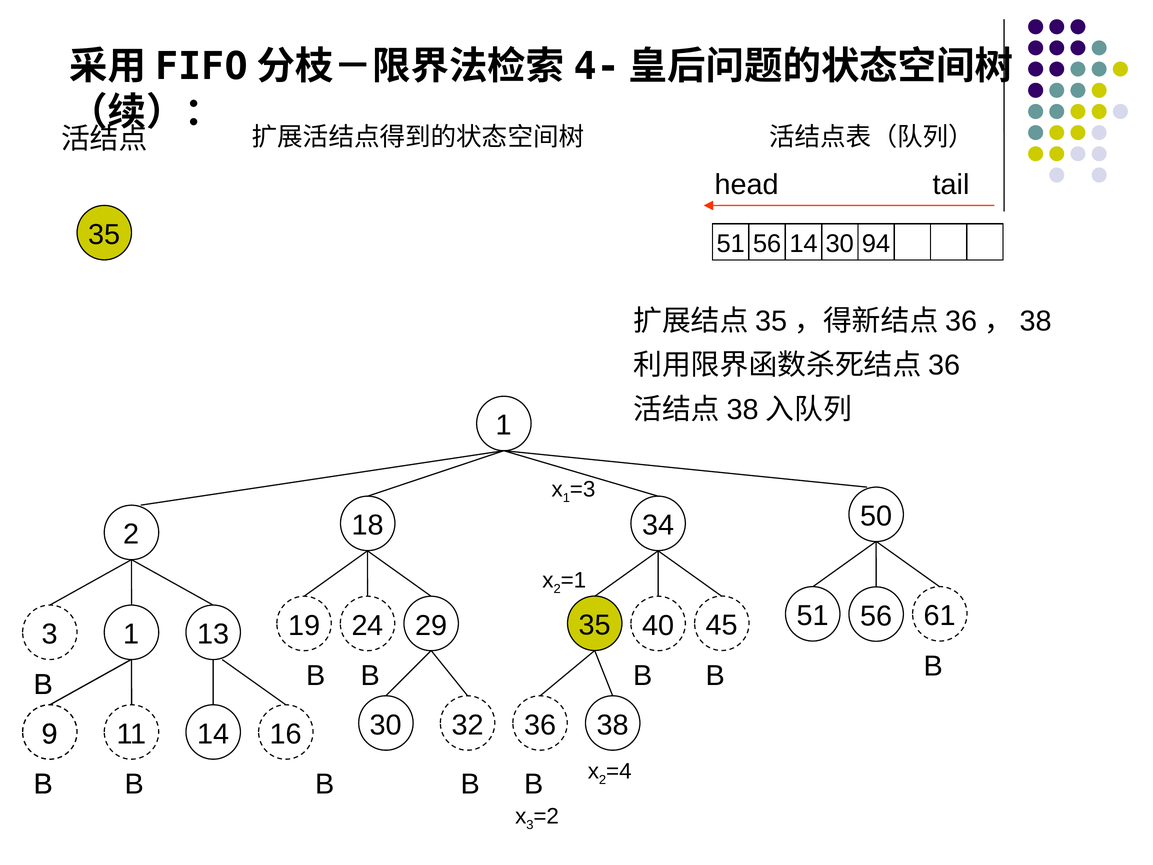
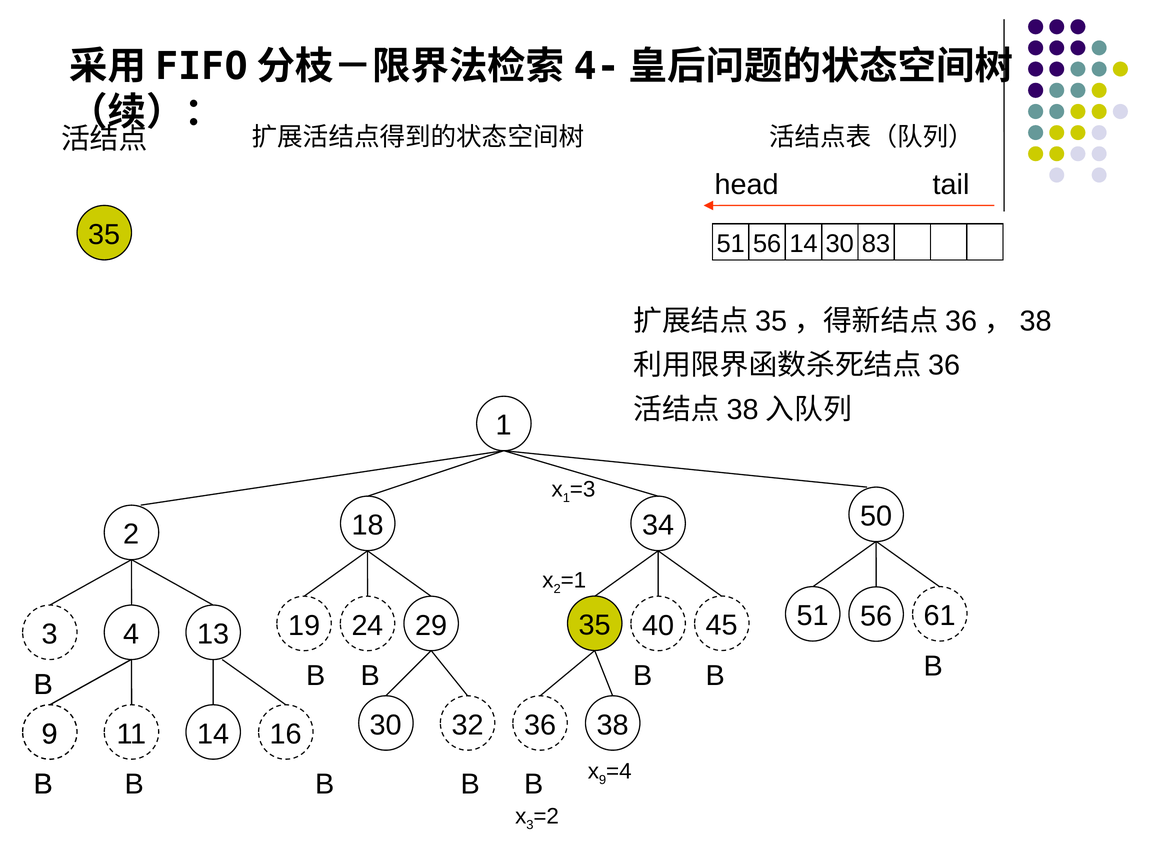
94: 94 -> 83
3 1: 1 -> 4
2 at (603, 780): 2 -> 9
